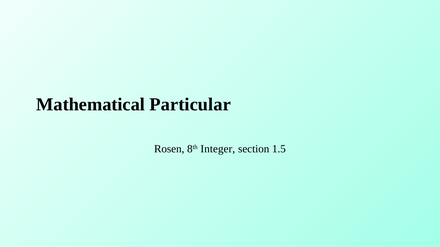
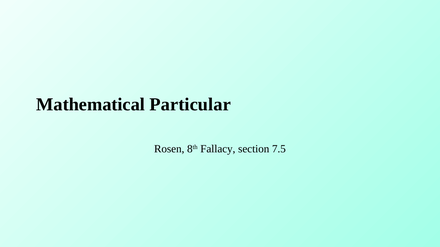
Integer: Integer -> Fallacy
1.5: 1.5 -> 7.5
